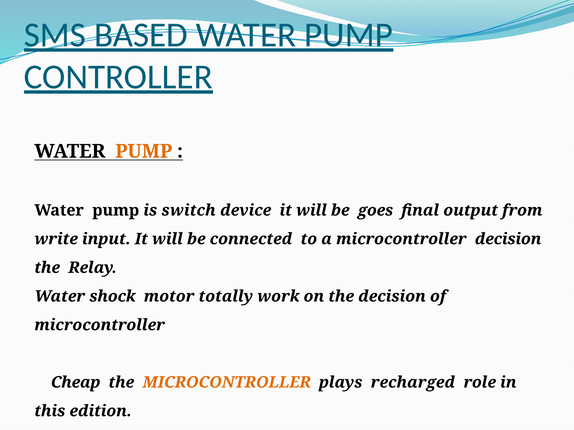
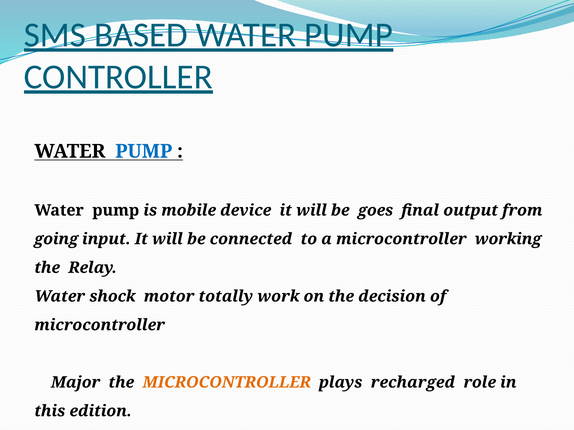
PUMP at (144, 151) colour: orange -> blue
switch: switch -> mobile
write: write -> going
microcontroller decision: decision -> working
Cheap: Cheap -> Major
